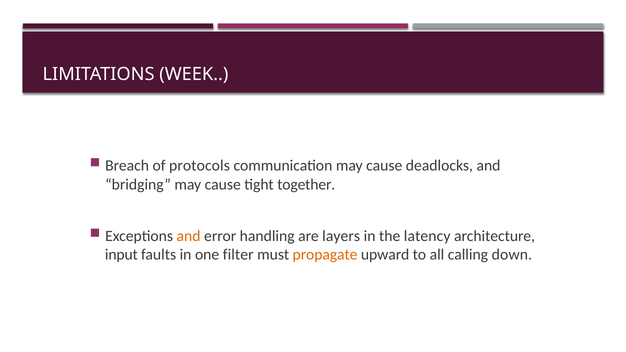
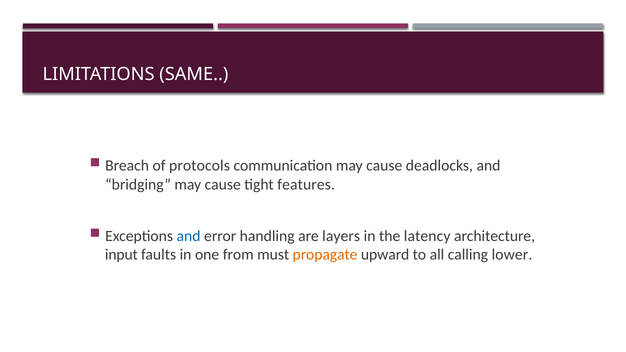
WEEK: WEEK -> SAME
together: together -> features
and at (189, 236) colour: orange -> blue
filter: filter -> from
down: down -> lower
